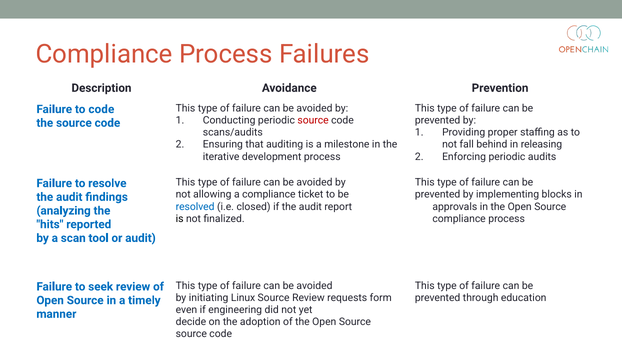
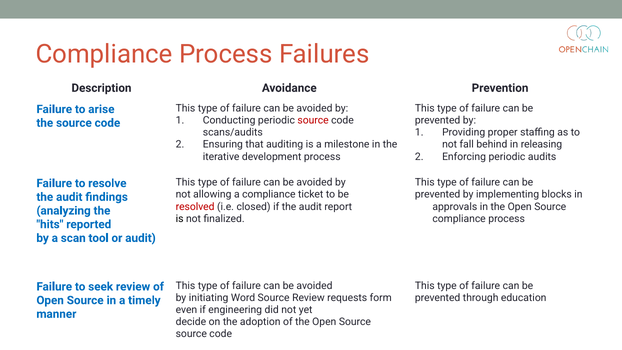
to code: code -> arise
resolved colour: blue -> red
Linux: Linux -> Word
